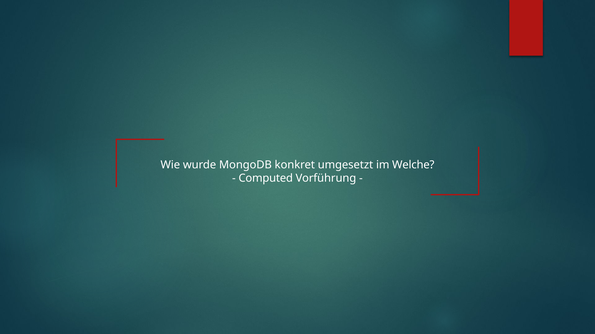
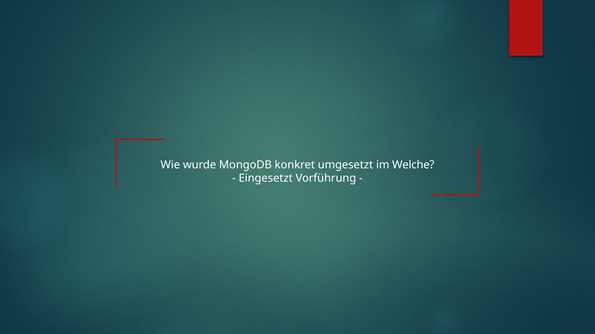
Computed: Computed -> Eingesetzt
